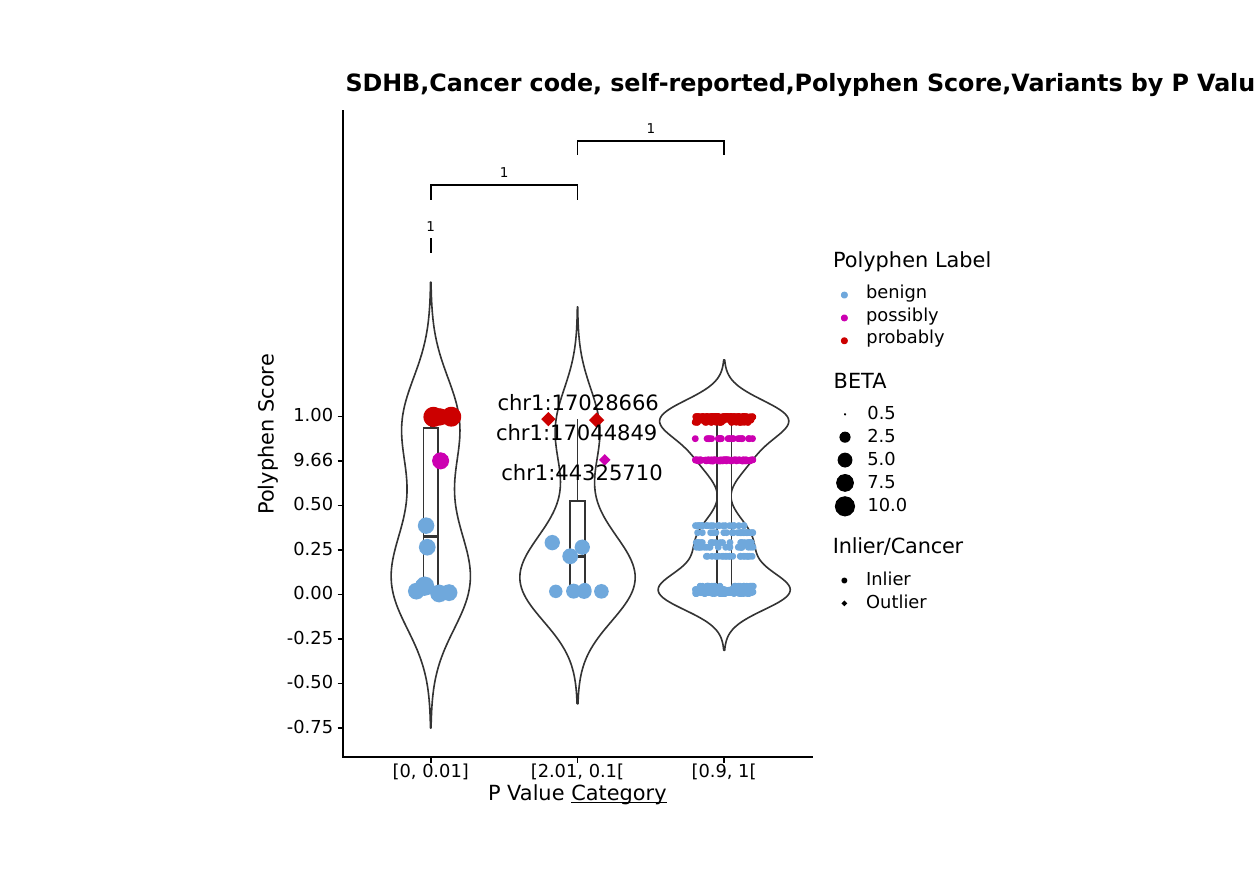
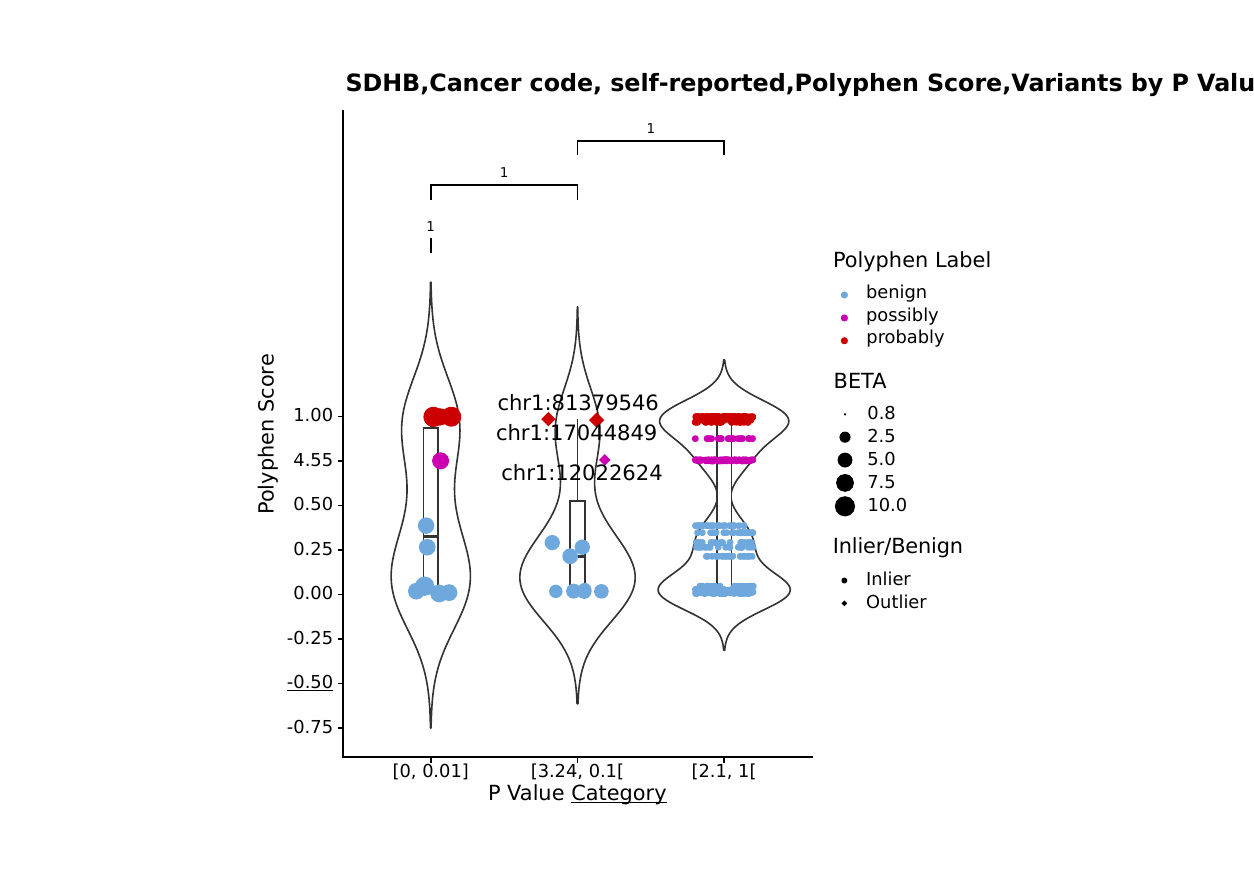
chr1:17028666: chr1:17028666 -> chr1:81379546
0.5: 0.5 -> 0.8
9.66: 9.66 -> 4.55
chr1:44325710: chr1:44325710 -> chr1:12022624
Inlier/Cancer: Inlier/Cancer -> Inlier/Benign
-0.50 underline: none -> present
2.01: 2.01 -> 3.24
0.9: 0.9 -> 2.1
